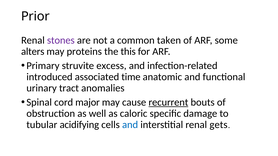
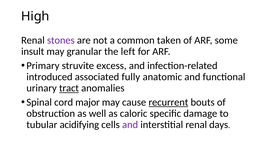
Prior: Prior -> High
alters: alters -> insult
proteins: proteins -> granular
this: this -> left
time: time -> fully
tract underline: none -> present
and at (130, 125) colour: blue -> purple
gets: gets -> days
